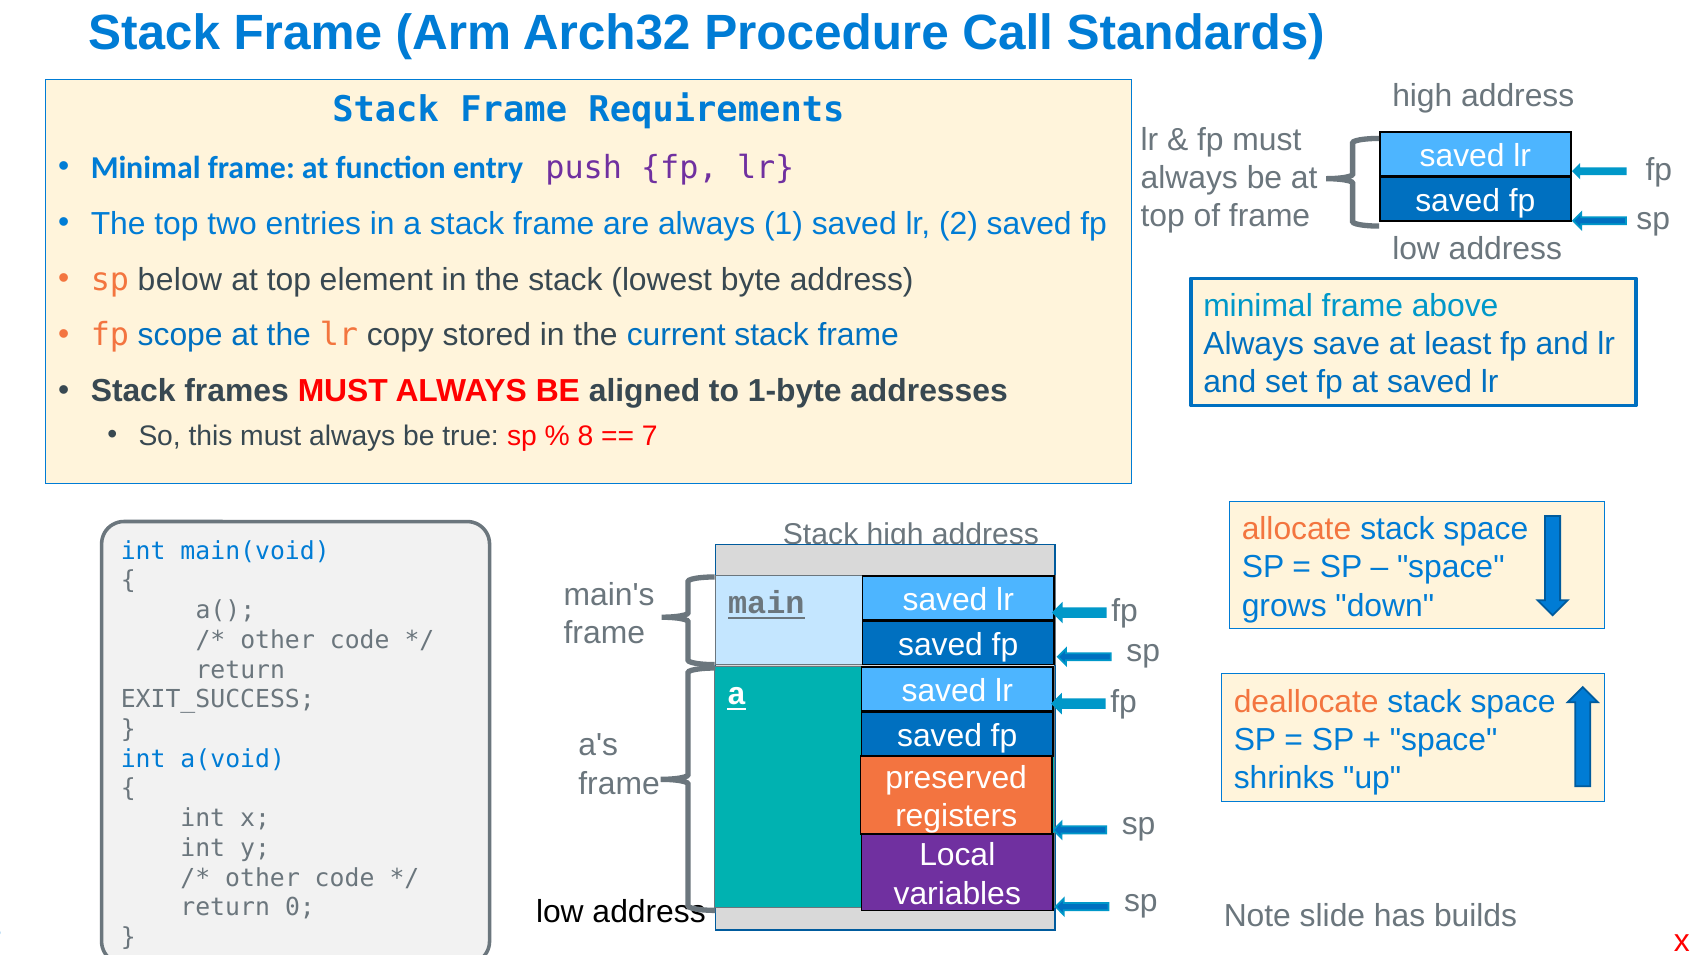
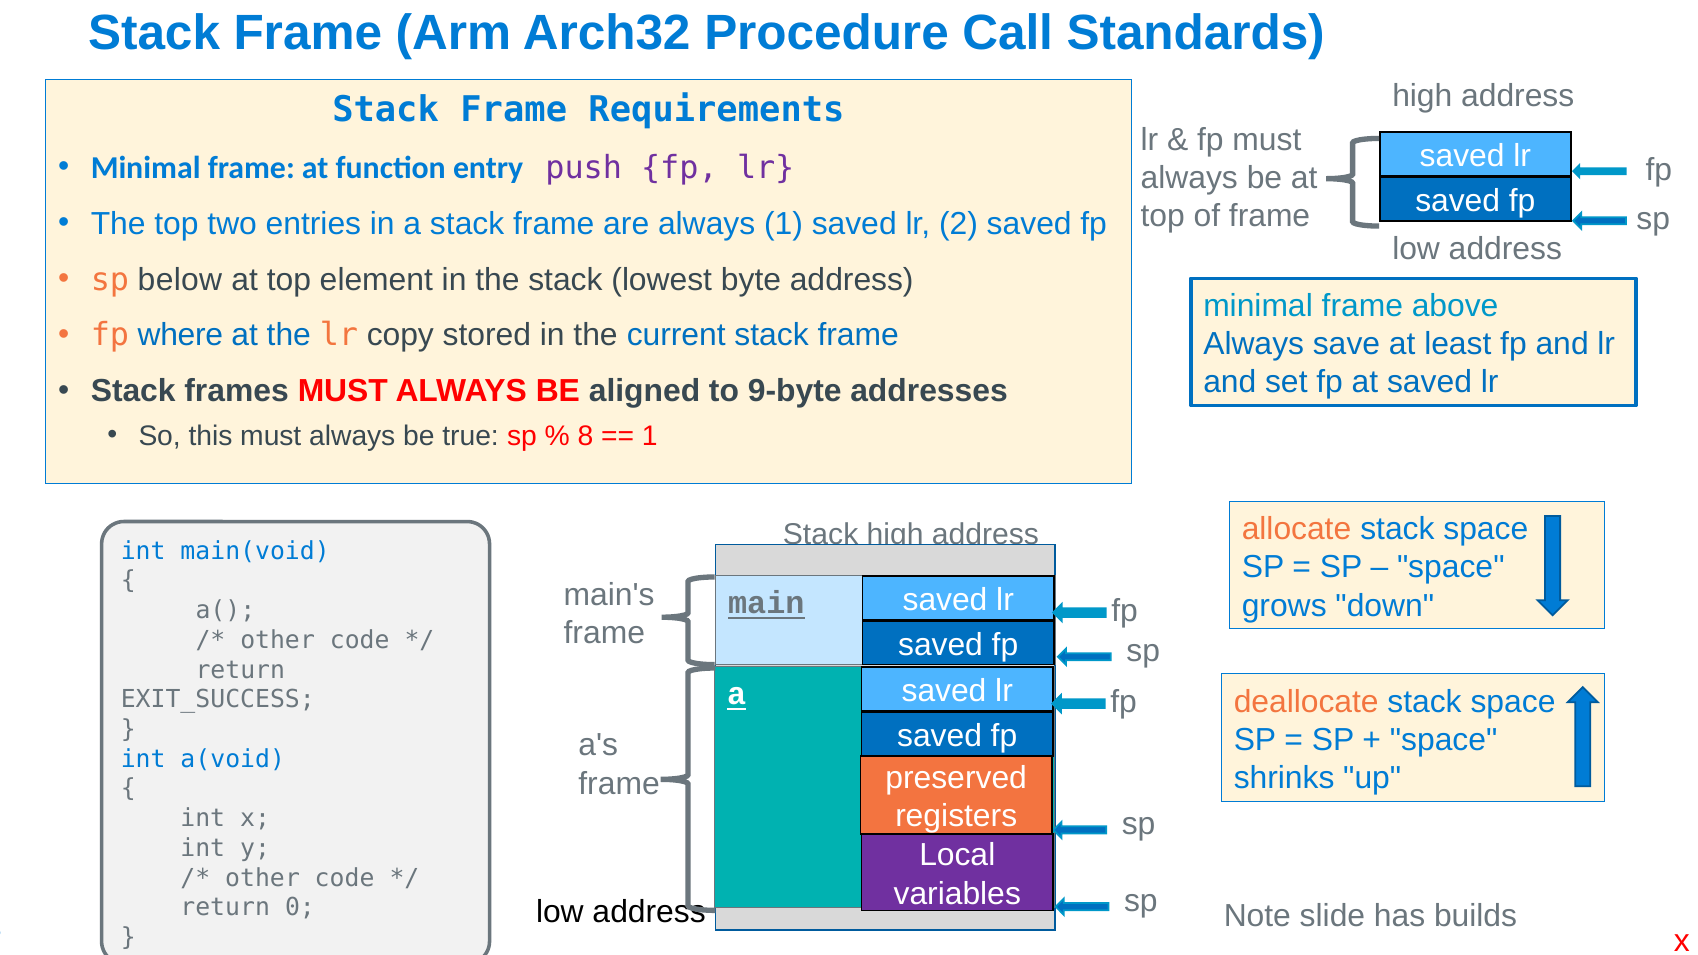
scope: scope -> where
1-byte: 1-byte -> 9-byte
7 at (650, 436): 7 -> 1
